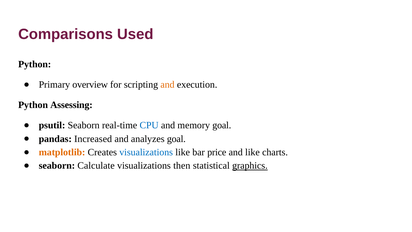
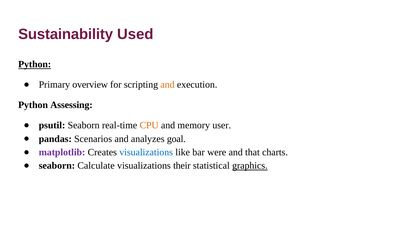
Comparisons: Comparisons -> Sustainability
Python at (35, 64) underline: none -> present
CPU colour: blue -> orange
memory goal: goal -> user
Increased: Increased -> Scenarios
matplotlib colour: orange -> purple
price: price -> were
and like: like -> that
then: then -> their
